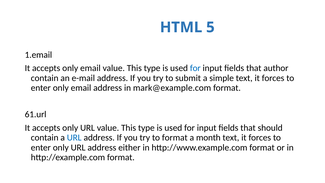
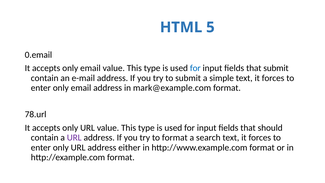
1.email: 1.email -> 0.email
that author: author -> submit
61.url: 61.url -> 78.url
URL at (74, 138) colour: blue -> purple
month: month -> search
